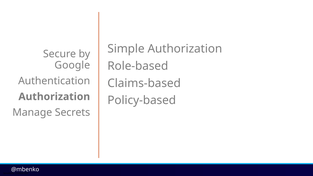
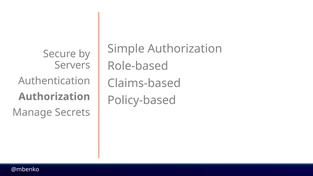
Google: Google -> Servers
